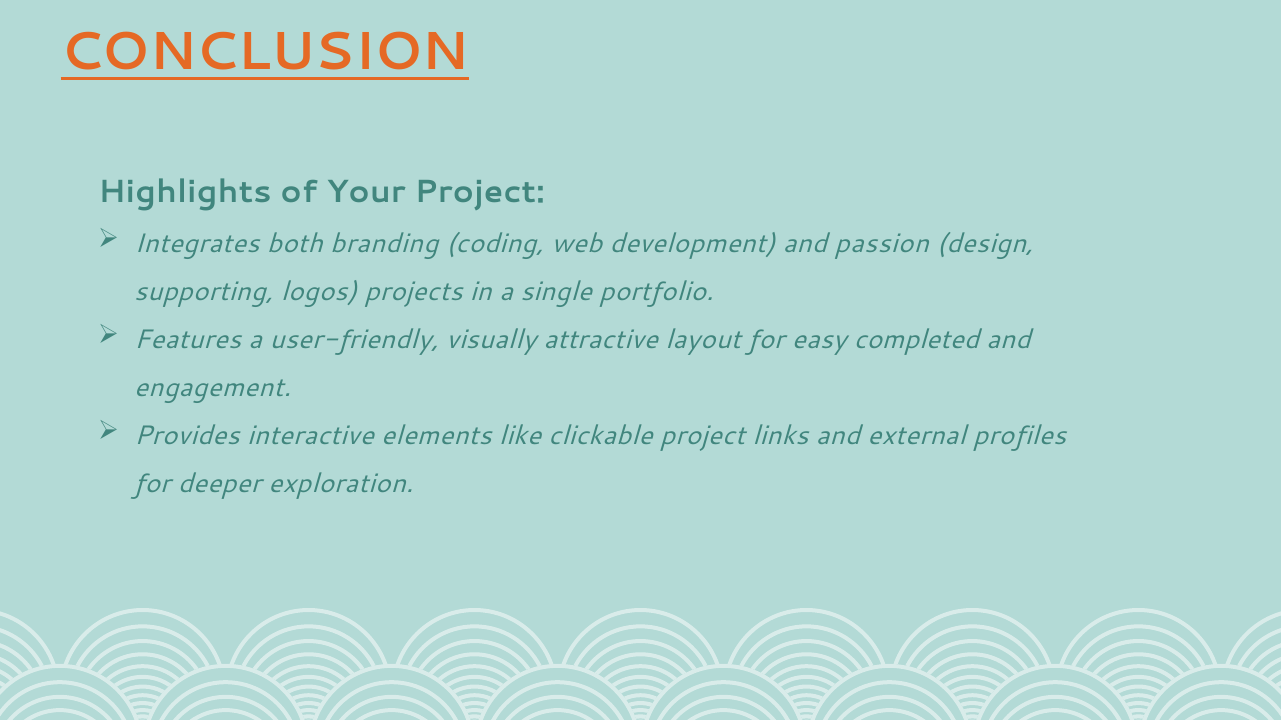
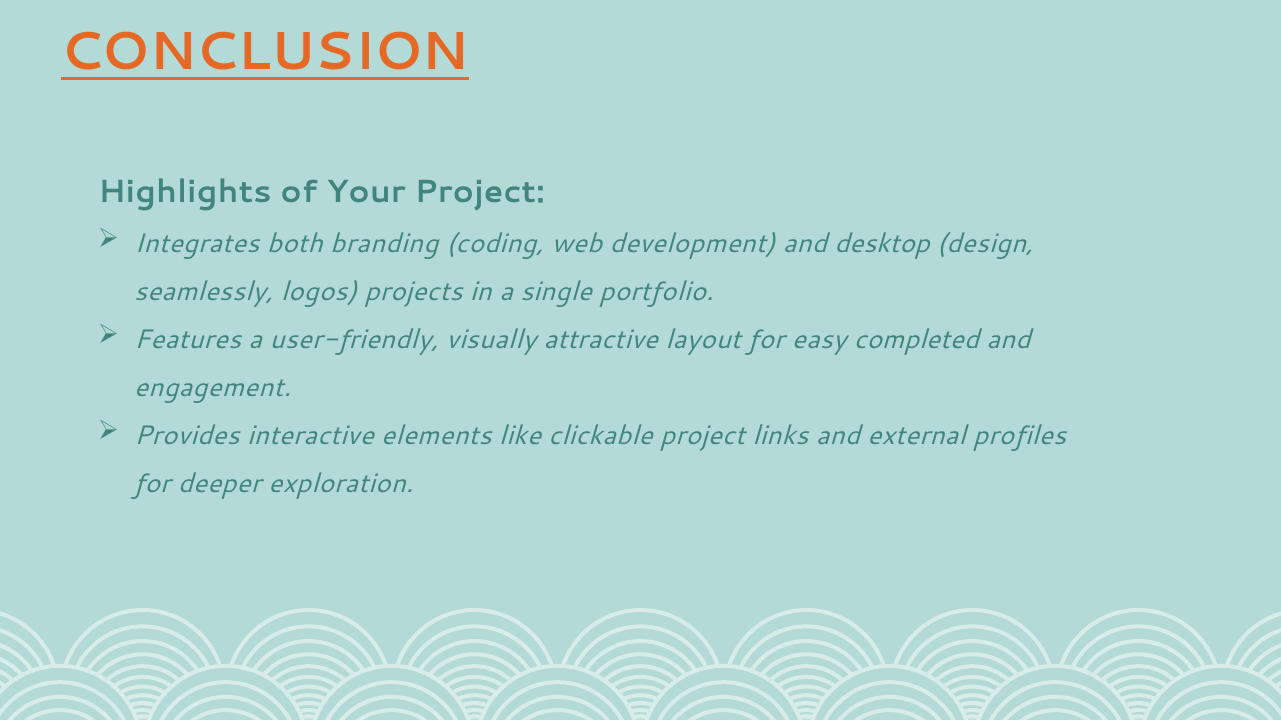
passion: passion -> desktop
supporting: supporting -> seamlessly
